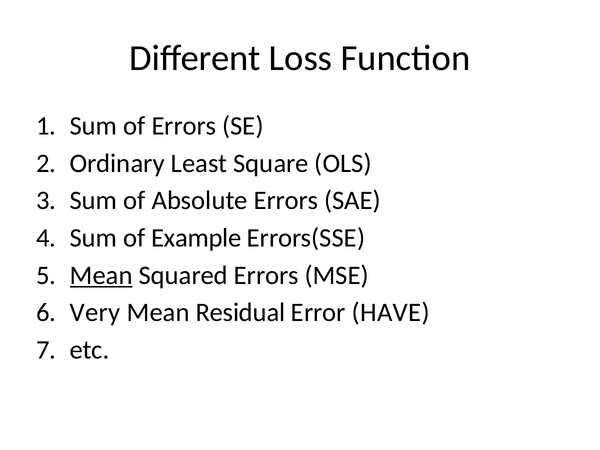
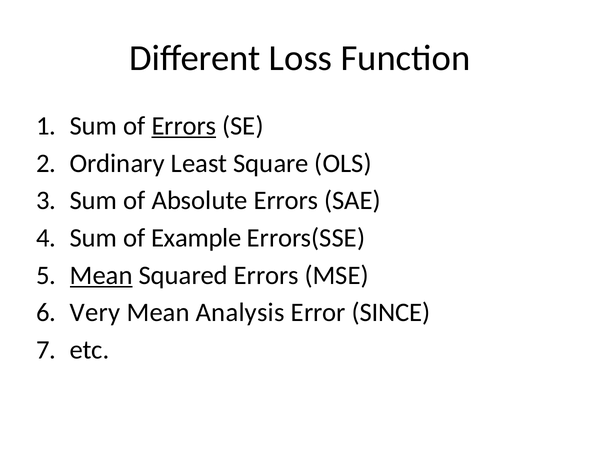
Errors at (184, 126) underline: none -> present
Residual: Residual -> Analysis
HAVE: HAVE -> SINCE
